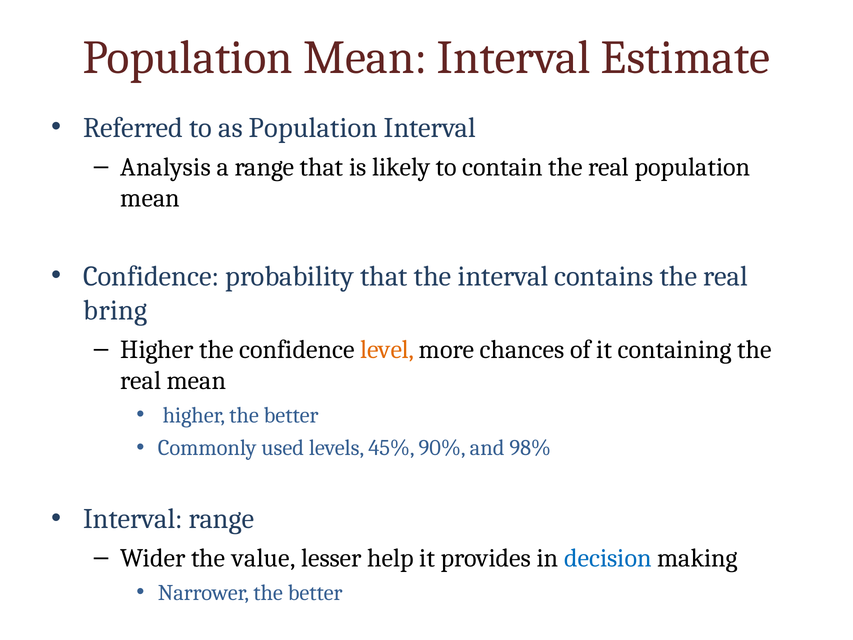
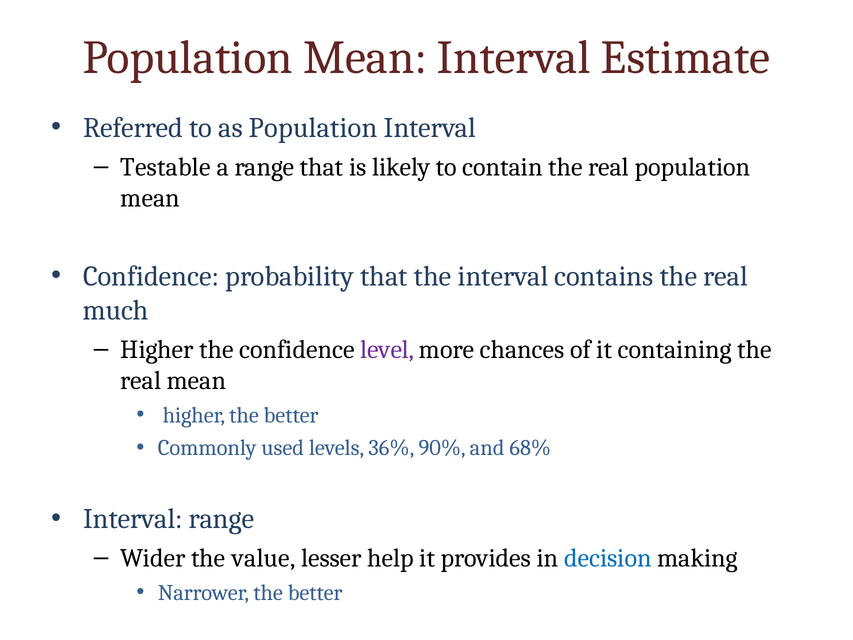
Analysis: Analysis -> Testable
bring: bring -> much
level colour: orange -> purple
45%: 45% -> 36%
98%: 98% -> 68%
